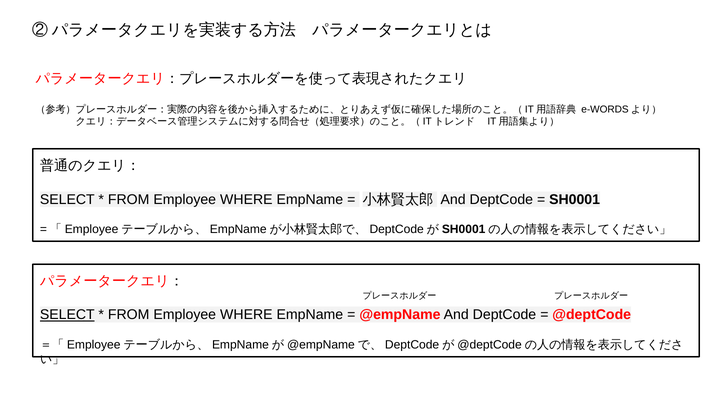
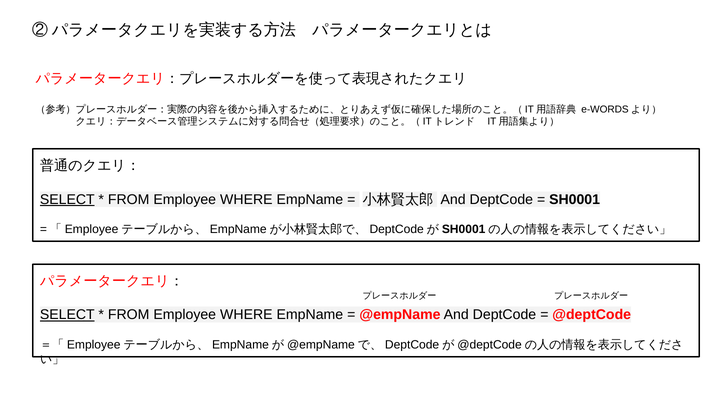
SELECT at (67, 200) underline: none -> present
